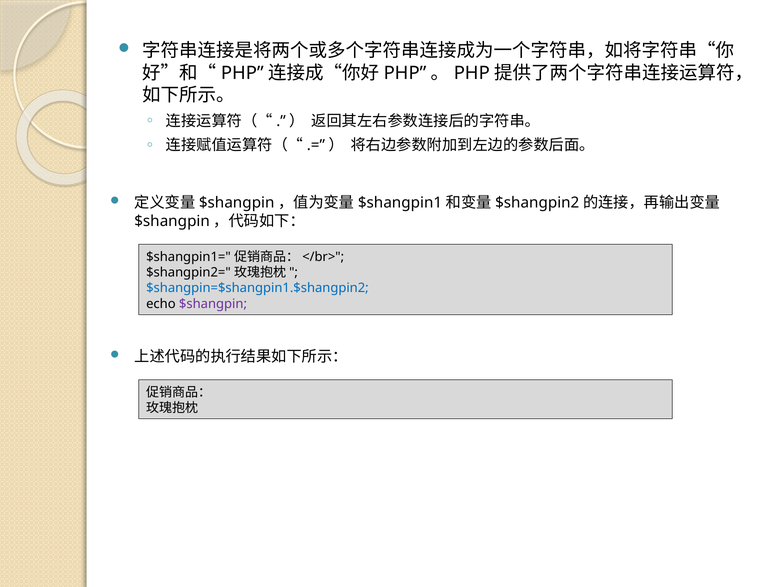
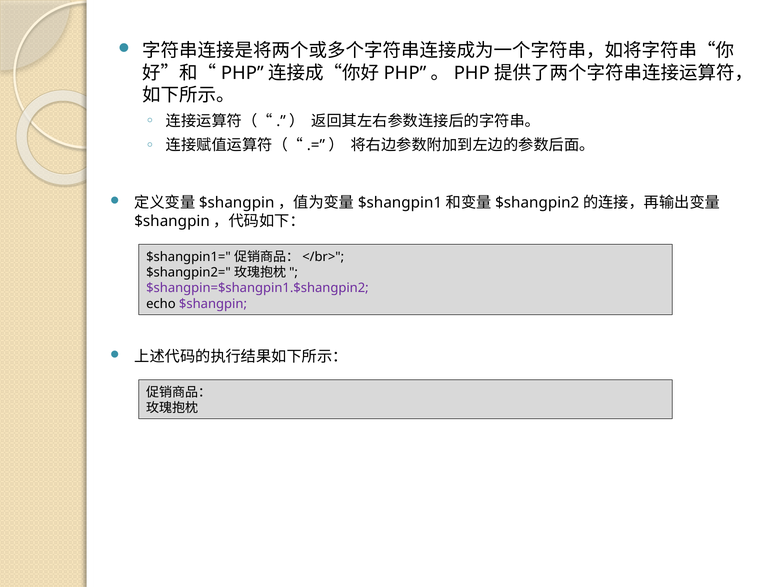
$shangpin=$shangpin1.$shangpin2 colour: blue -> purple
